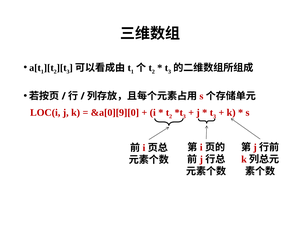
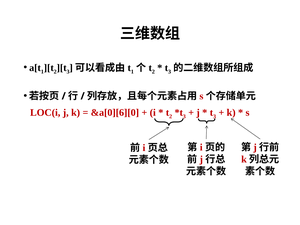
&a[0][9][0: &a[0][9][0 -> &a[0][6][0
